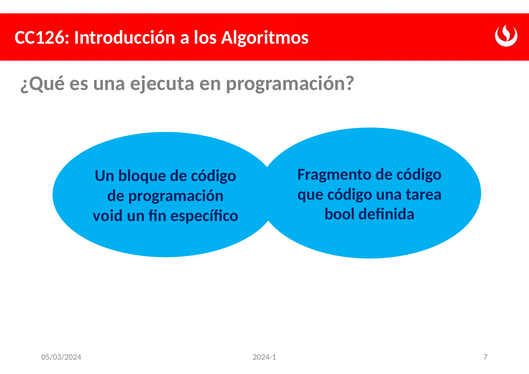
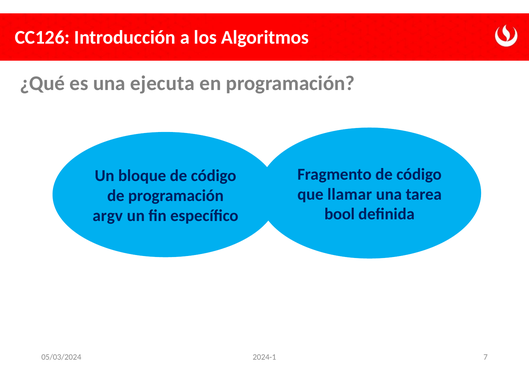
que código: código -> llamar
void: void -> argv
